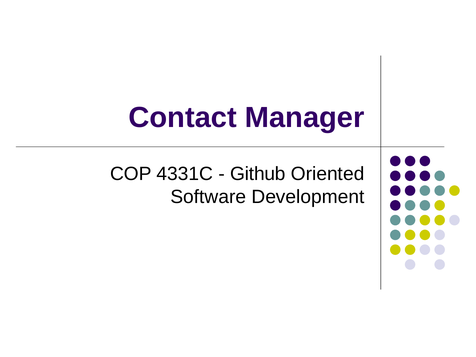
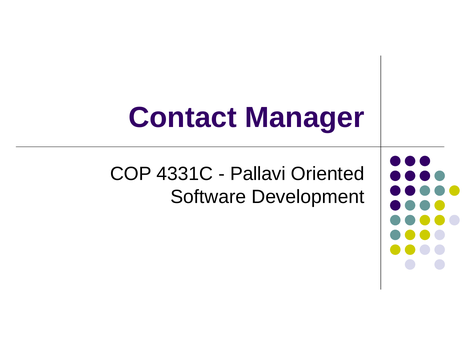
Github: Github -> Pallavi
